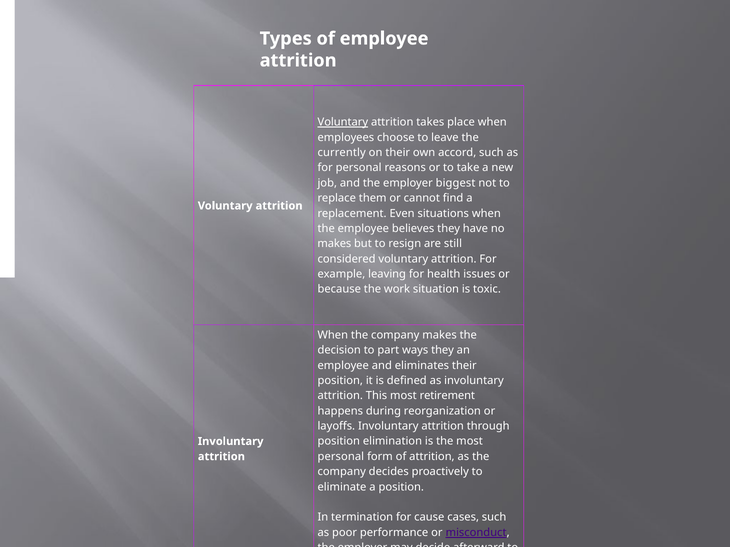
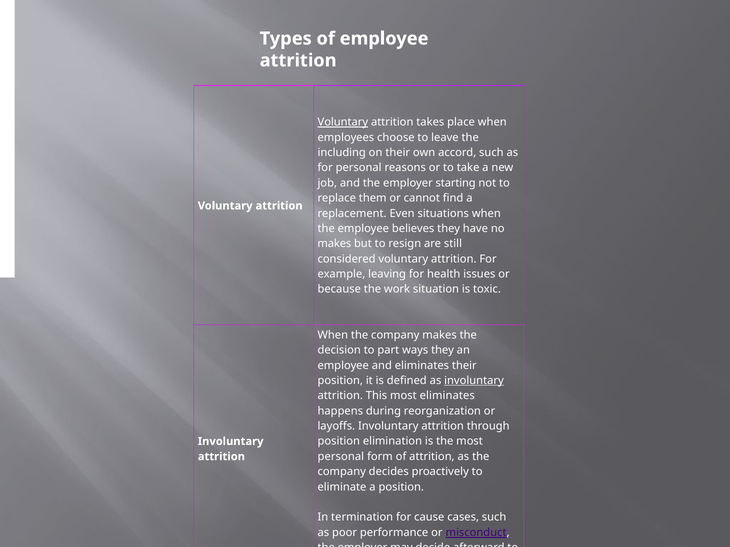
currently: currently -> including
biggest: biggest -> starting
involuntary at (474, 381) underline: none -> present
most retirement: retirement -> eliminates
